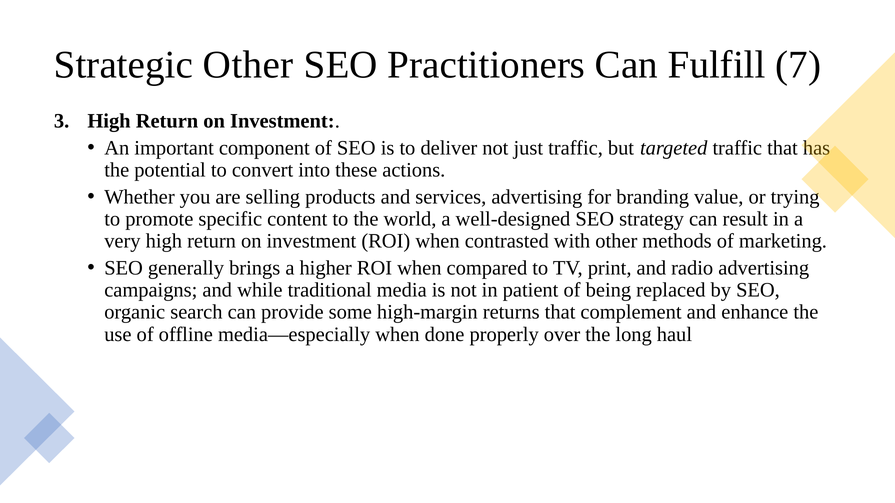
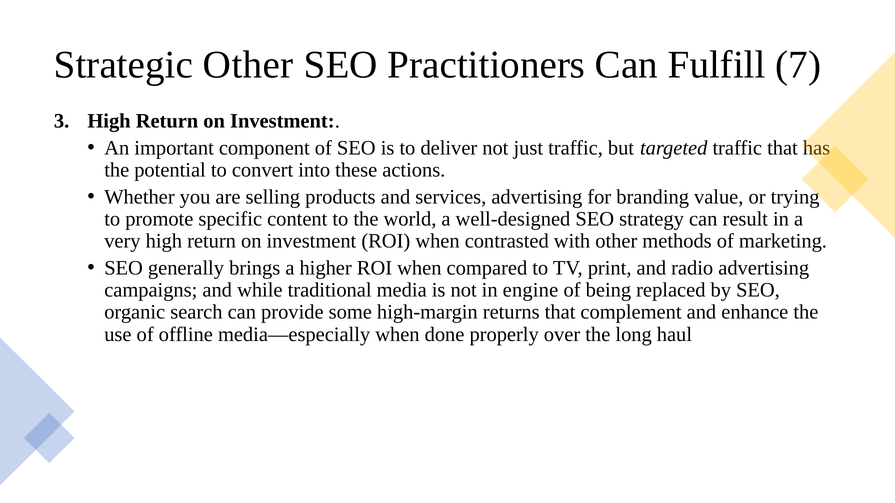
patient: patient -> engine
